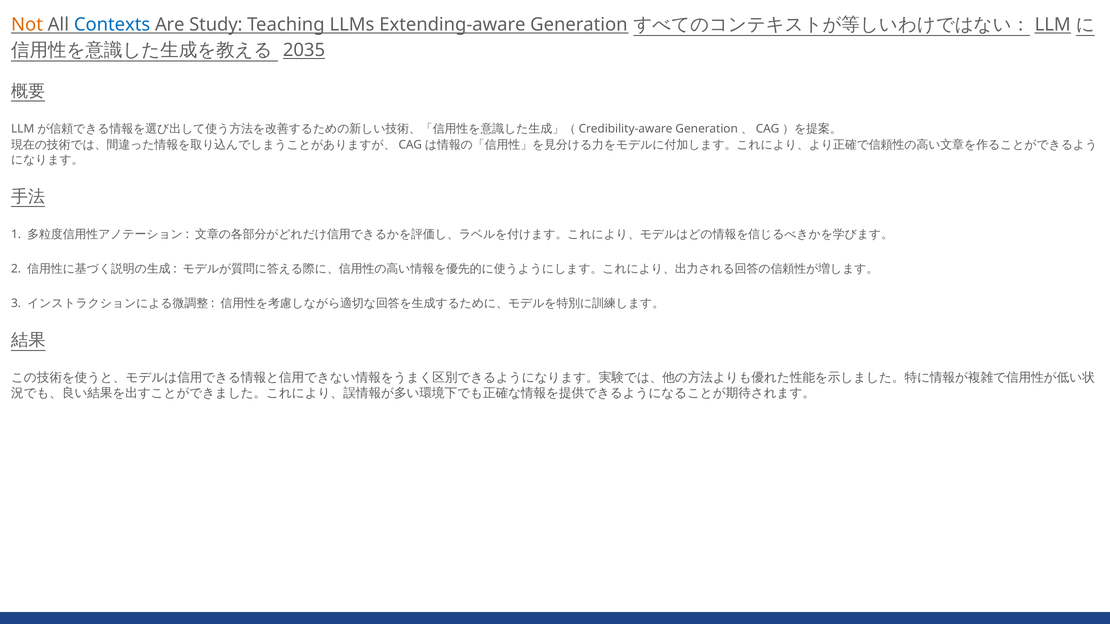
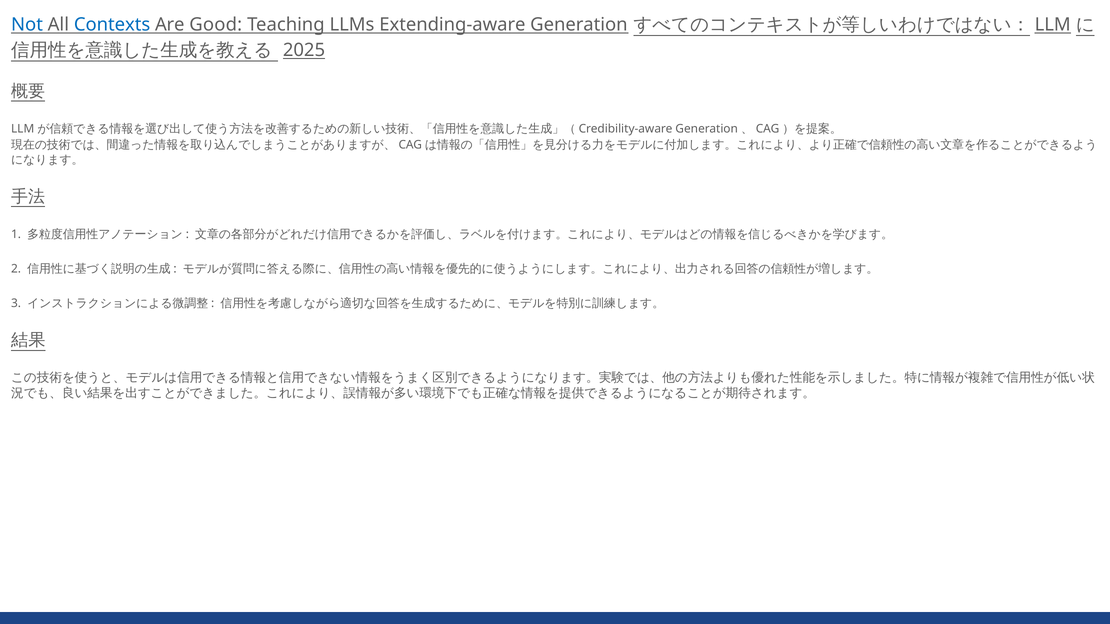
Not colour: orange -> blue
Study: Study -> Good
2035: 2035 -> 2025
